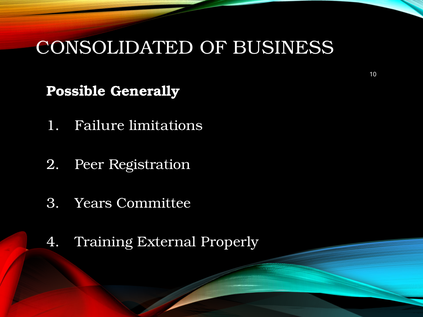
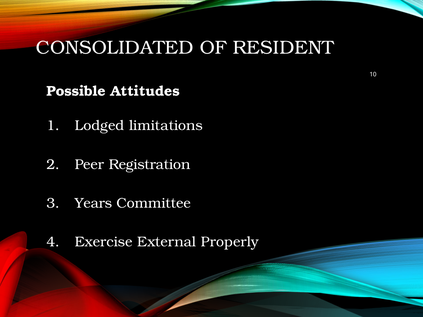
BUSINESS: BUSINESS -> RESIDENT
Generally: Generally -> Attitudes
Failure: Failure -> Lodged
Training: Training -> Exercise
